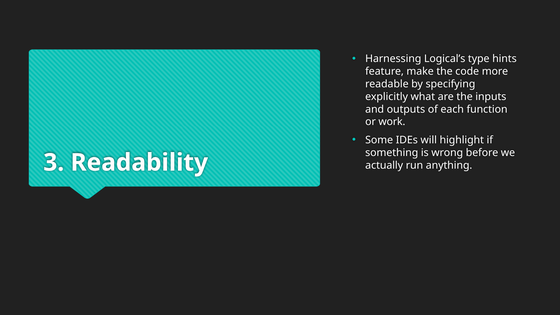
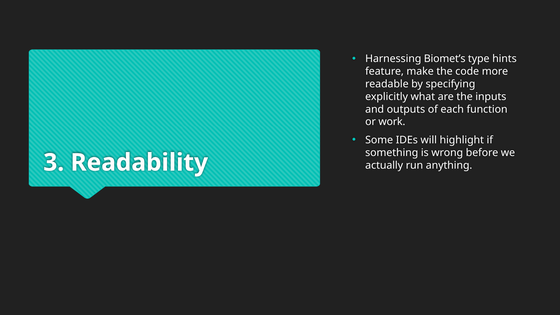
Logical’s: Logical’s -> Biomet’s
